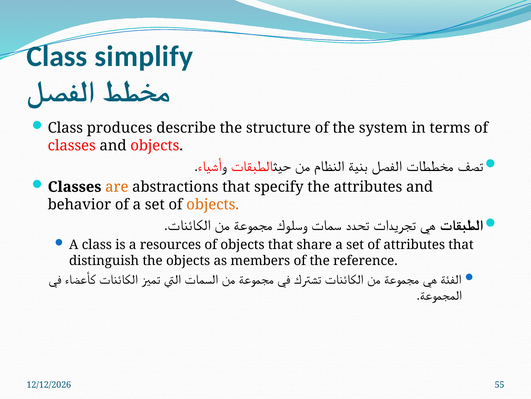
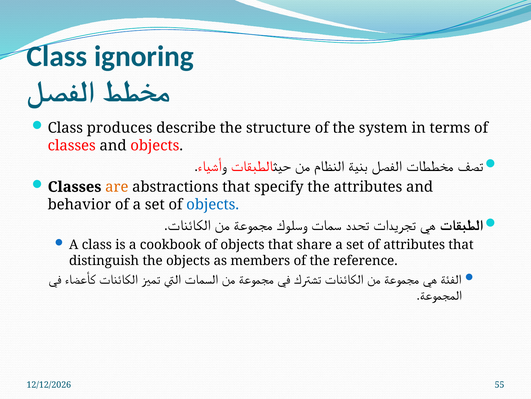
simplify: simplify -> ignoring
objects at (213, 204) colour: orange -> blue
resources: resources -> cookbook
